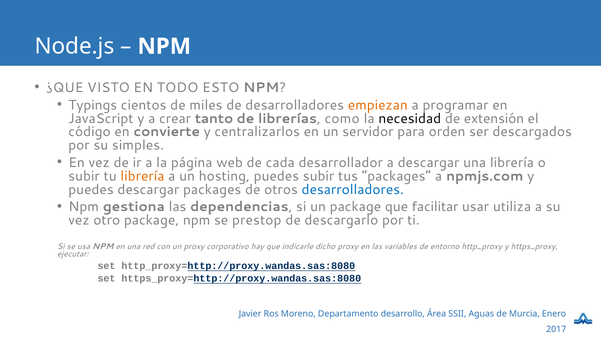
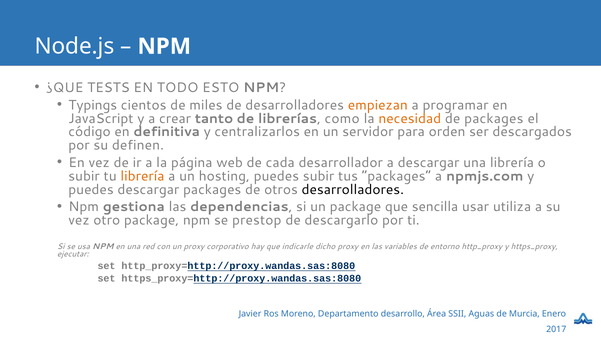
VISTO: VISTO -> TESTS
necesidad colour: black -> orange
de extensión: extensión -> packages
convierte: convierte -> definitiva
simples: simples -> definen
desarrolladores at (353, 190) colour: blue -> black
facilitar: facilitar -> sencilla
